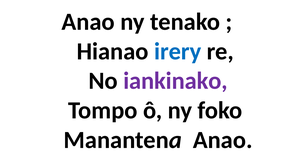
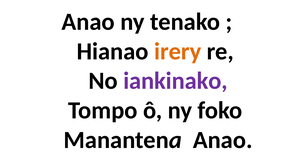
irery colour: blue -> orange
